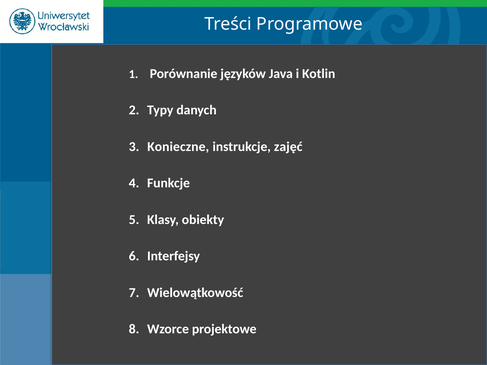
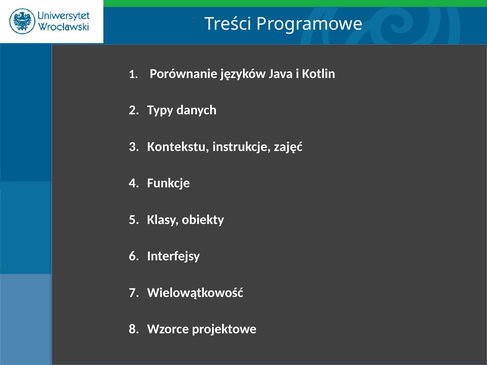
Konieczne: Konieczne -> Kontekstu
